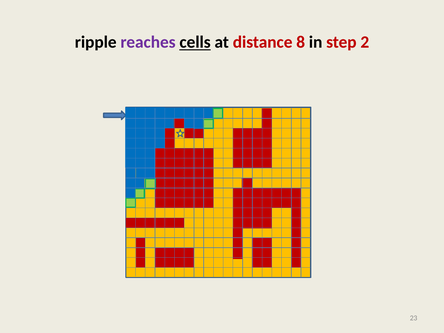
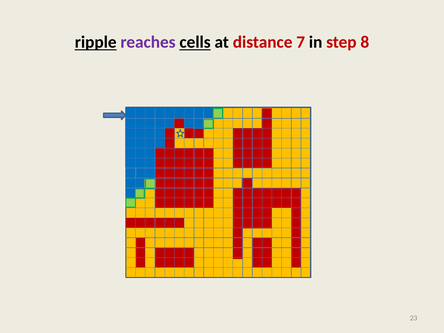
ripple underline: none -> present
8: 8 -> 7
2: 2 -> 8
